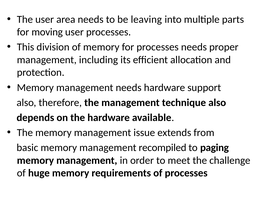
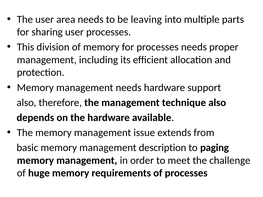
moving: moving -> sharing
recompiled: recompiled -> description
